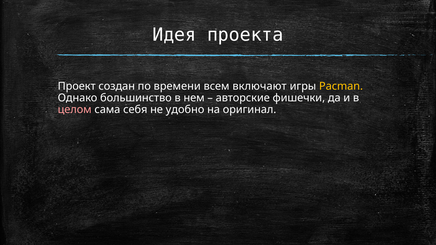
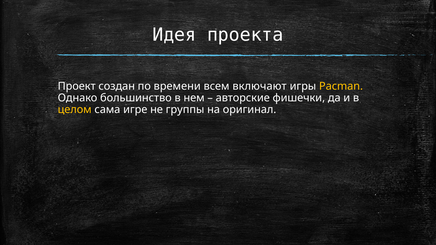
целом colour: pink -> yellow
себя: себя -> игре
удобно: удобно -> группы
